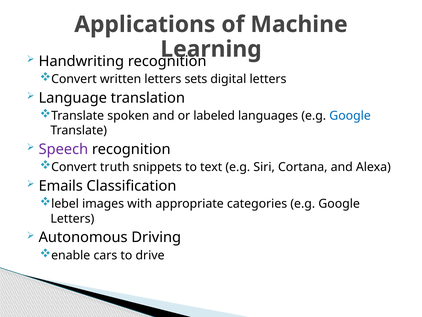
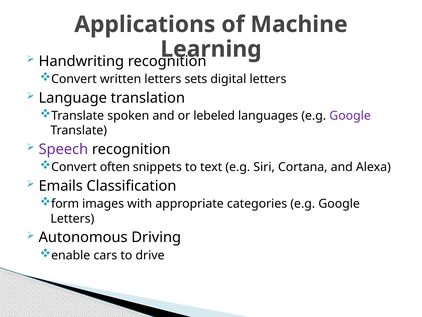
labeled: labeled -> lebeled
Google at (350, 116) colour: blue -> purple
truth: truth -> often
lebel: lebel -> form
